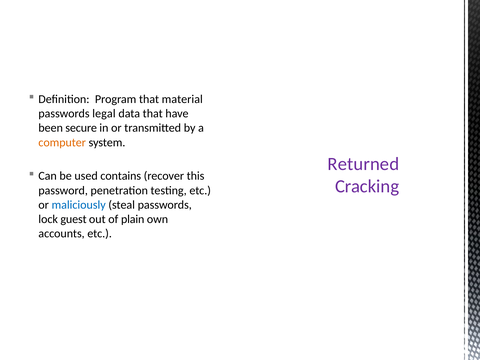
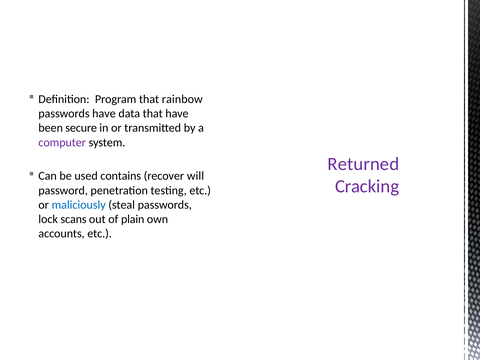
material: material -> rainbow
passwords legal: legal -> have
computer colour: orange -> purple
this: this -> will
guest: guest -> scans
